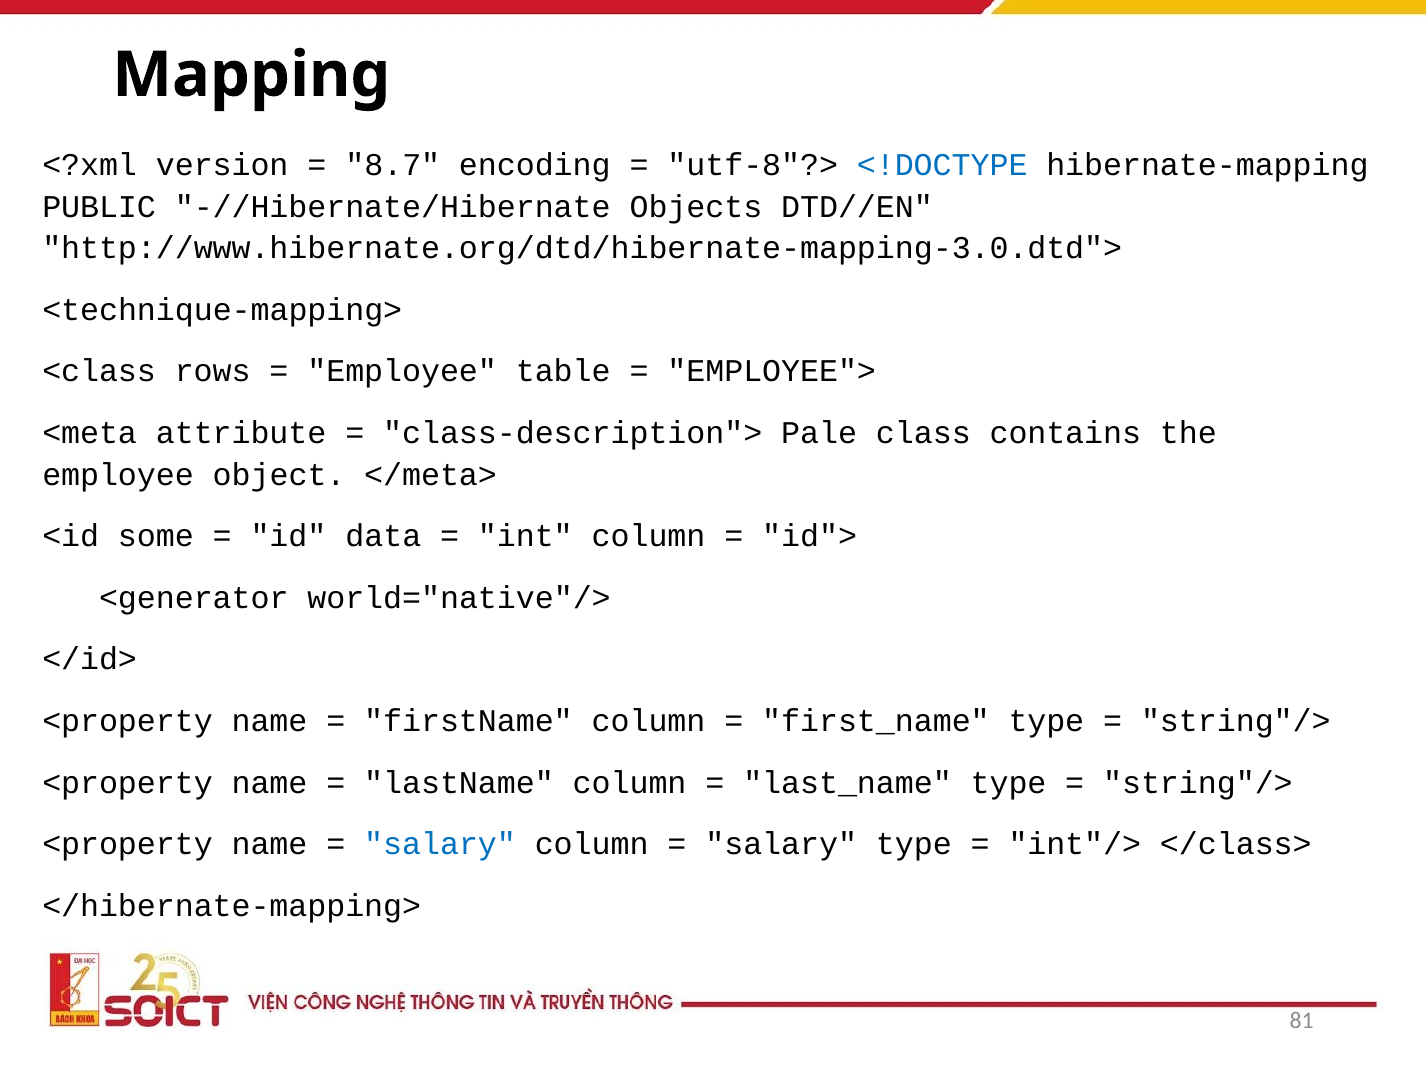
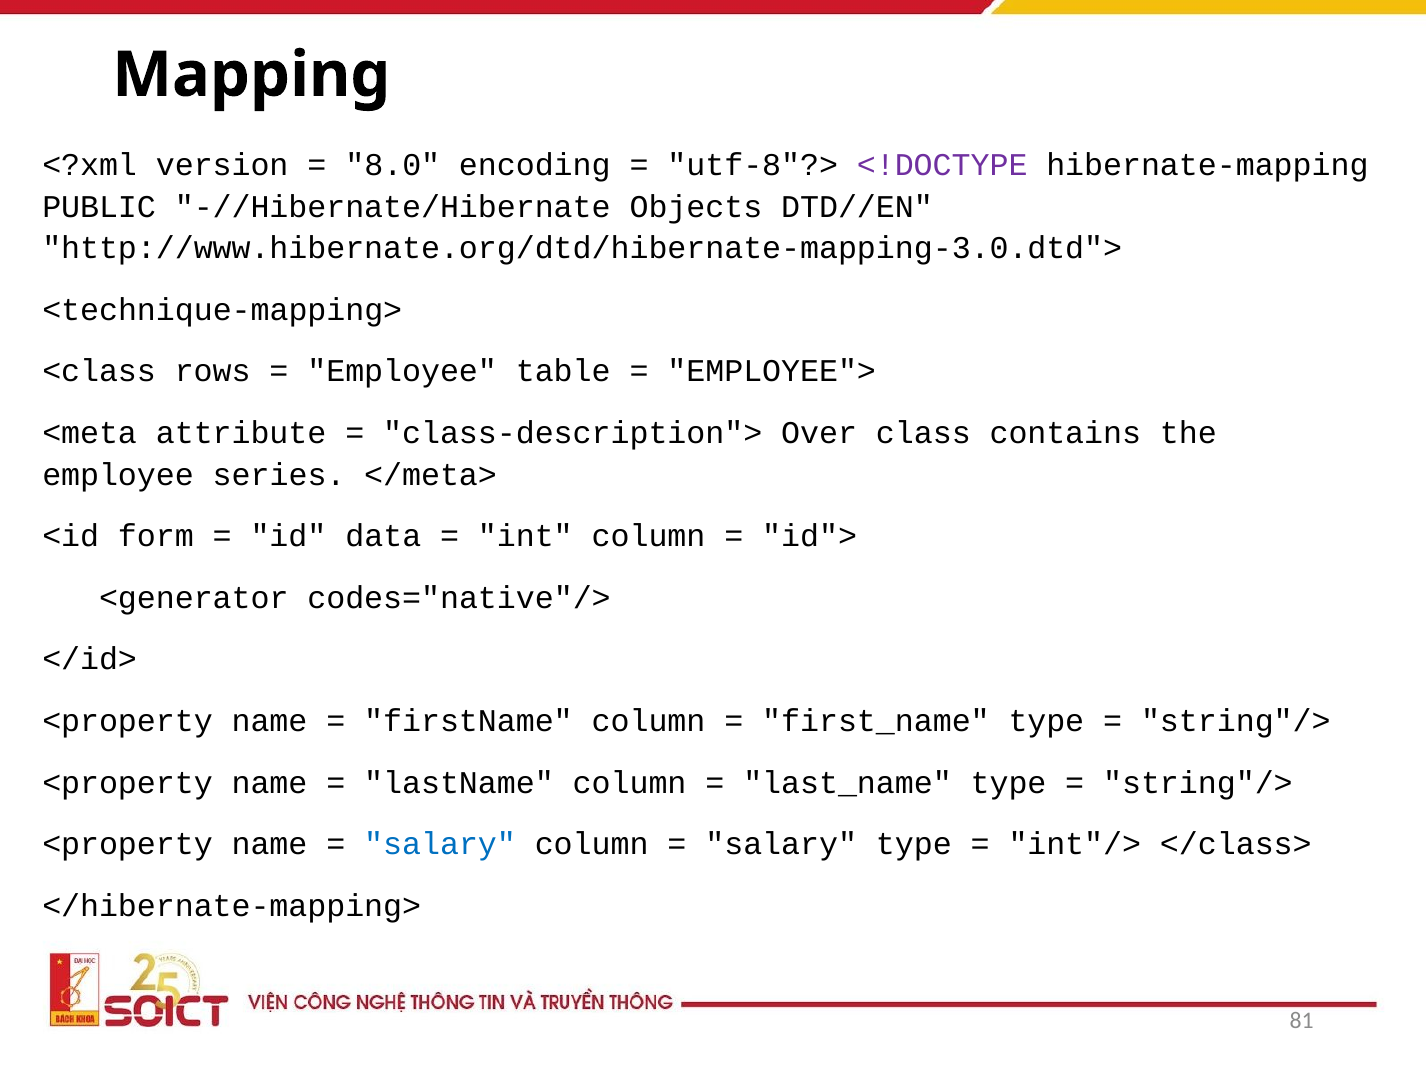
8.7: 8.7 -> 8.0
<!DOCTYPE colour: blue -> purple
Pale: Pale -> Over
object: object -> series
some: some -> form
world="native"/>: world="native"/> -> codes="native"/>
